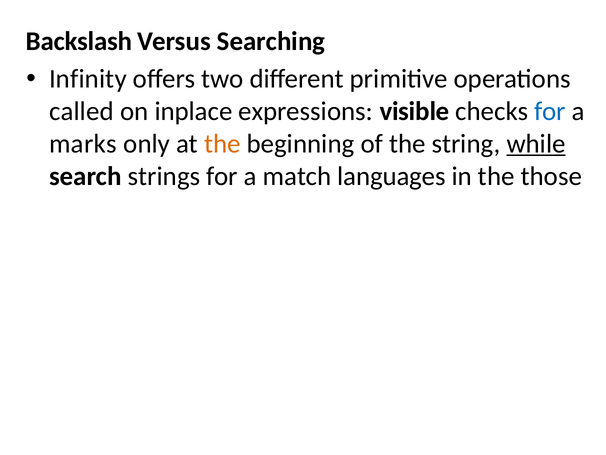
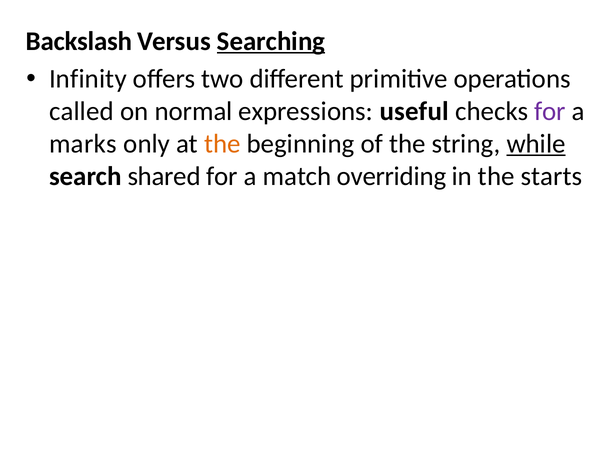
Searching underline: none -> present
inplace: inplace -> normal
visible: visible -> useful
for at (550, 111) colour: blue -> purple
strings: strings -> shared
languages: languages -> overriding
those: those -> starts
